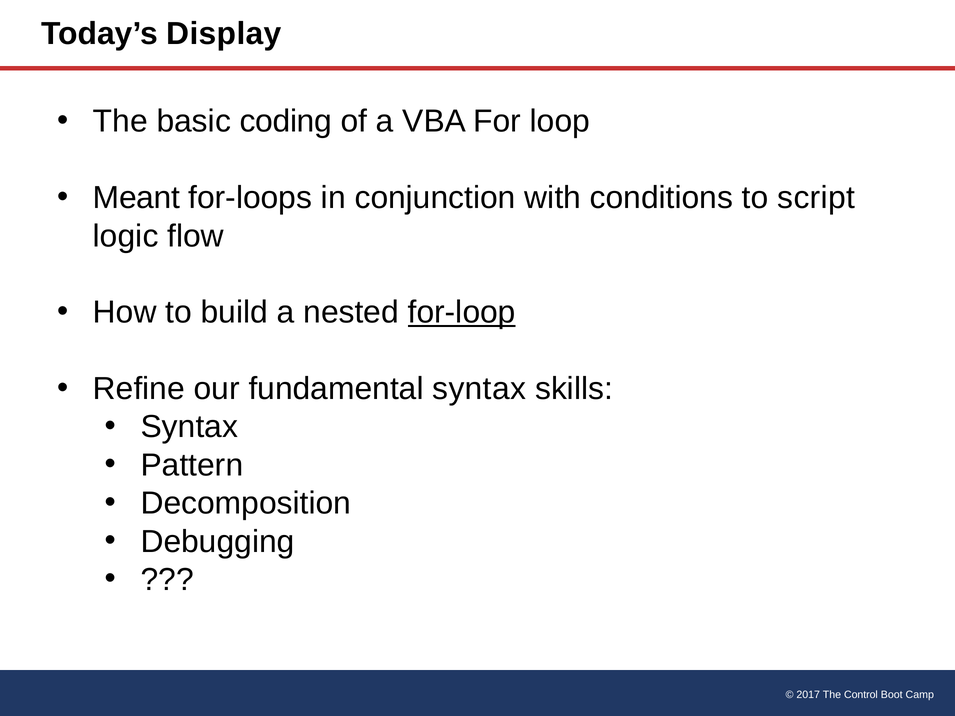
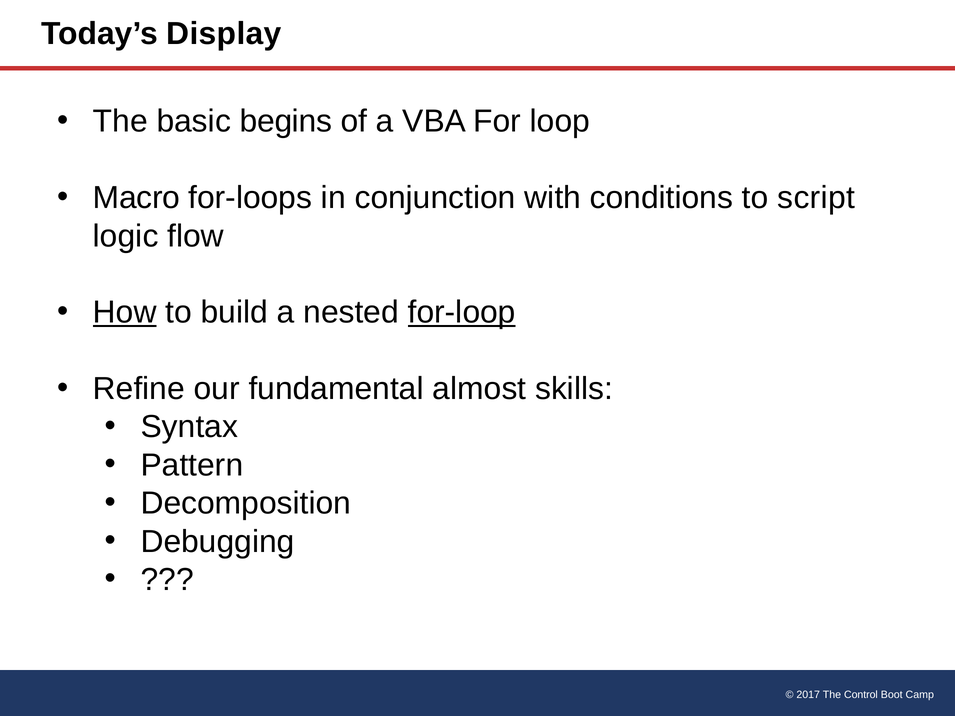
coding: coding -> begins
Meant: Meant -> Macro
How underline: none -> present
fundamental syntax: syntax -> almost
